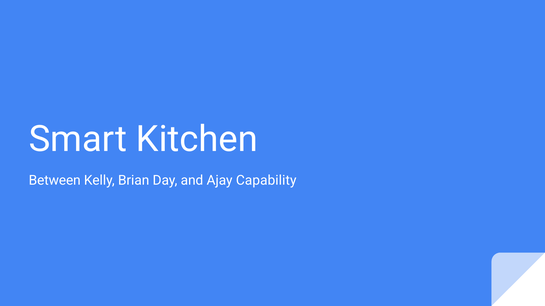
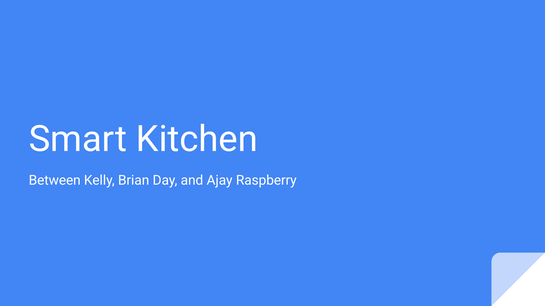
Capability: Capability -> Raspberry
